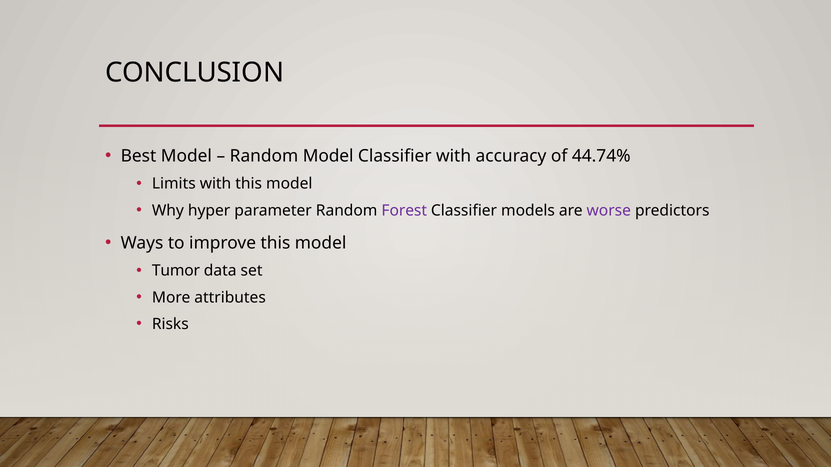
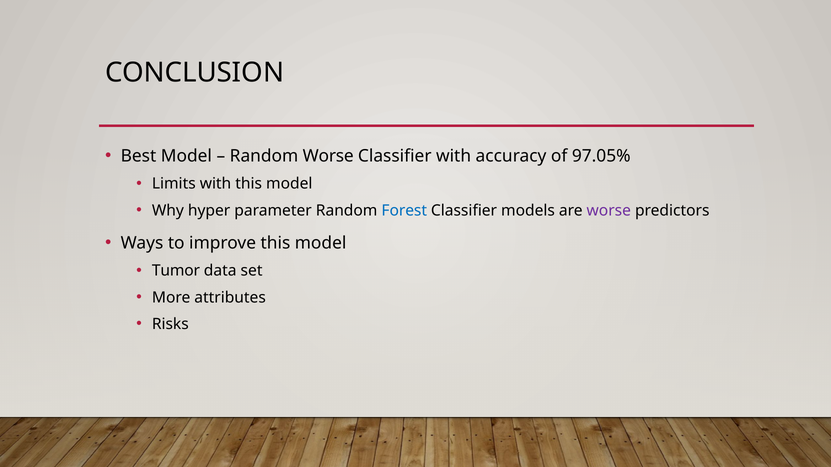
Random Model: Model -> Worse
44.74%: 44.74% -> 97.05%
Forest colour: purple -> blue
